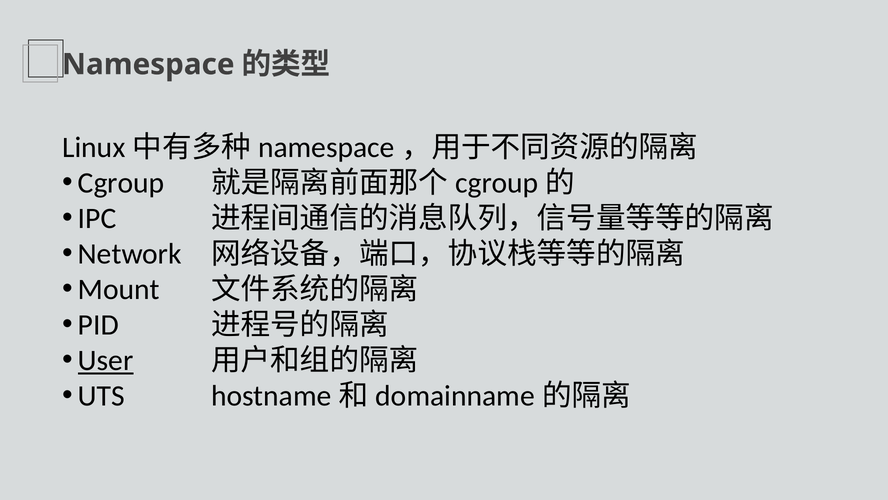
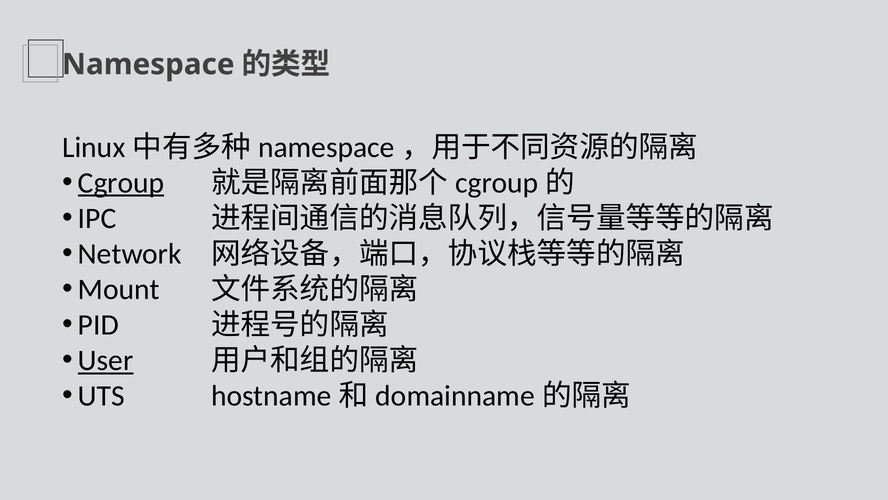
Cgroup underline: none -> present
